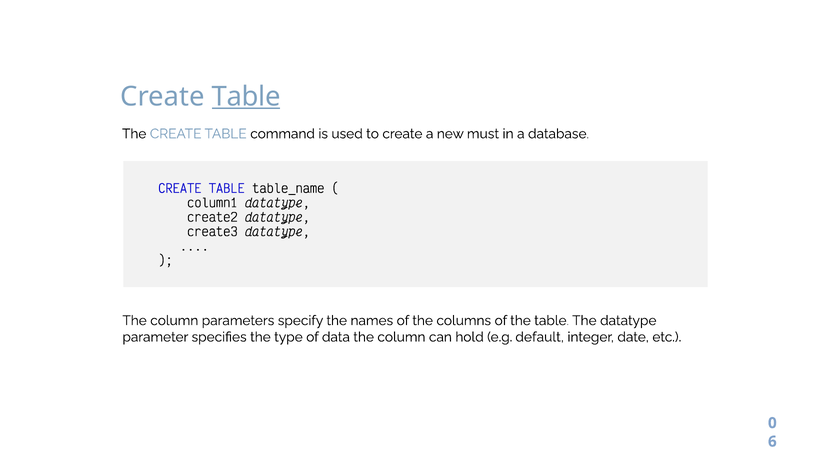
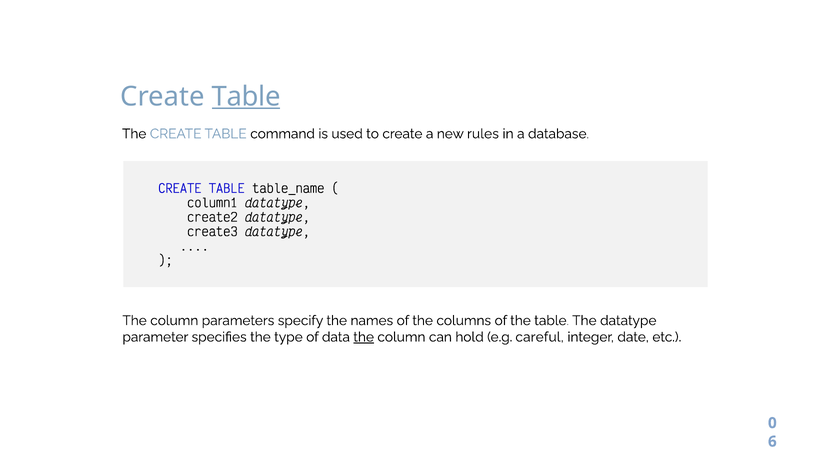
must: must -> rules
the at (364, 337) underline: none -> present
default: default -> careful
